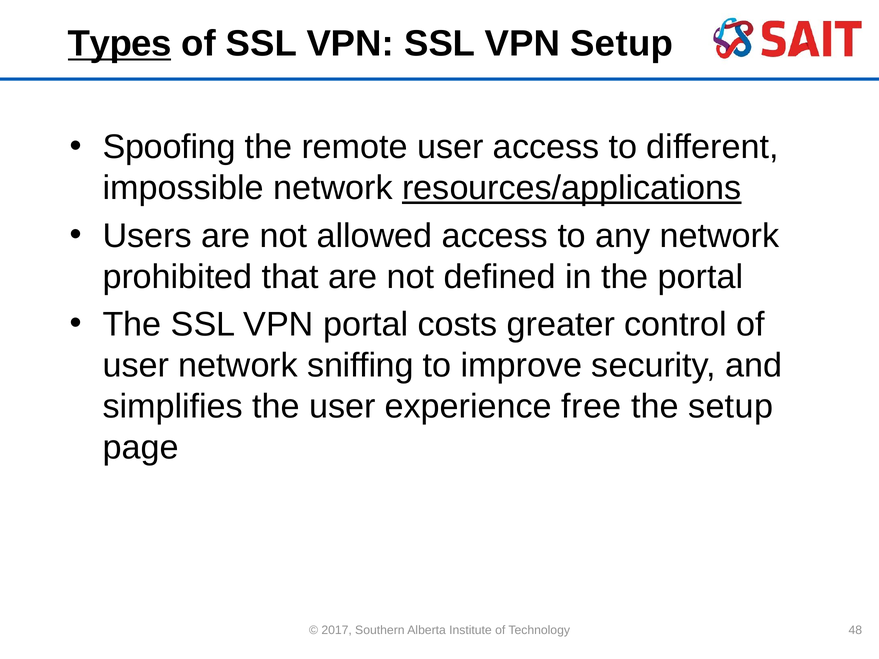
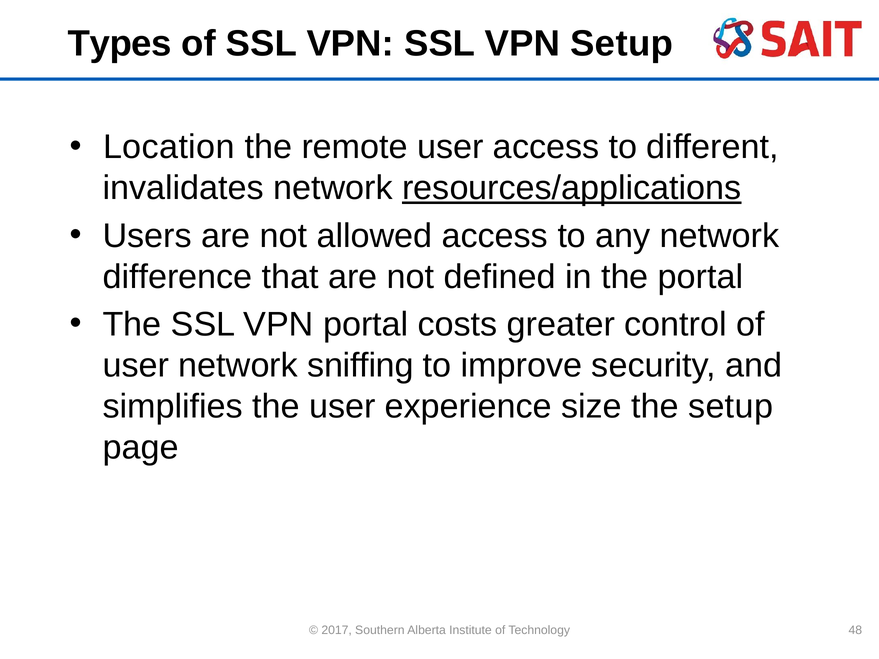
Types underline: present -> none
Spoofing: Spoofing -> Location
impossible: impossible -> invalidates
prohibited: prohibited -> difference
free: free -> size
